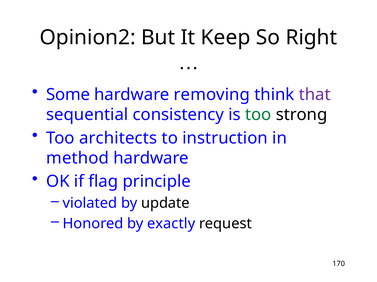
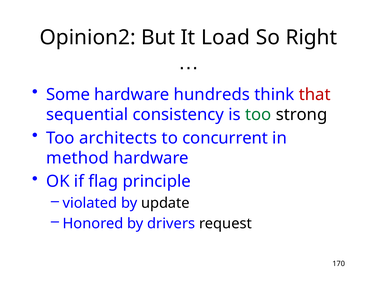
Keep: Keep -> Load
removing: removing -> hundreds
that colour: purple -> red
instruction: instruction -> concurrent
exactly: exactly -> drivers
